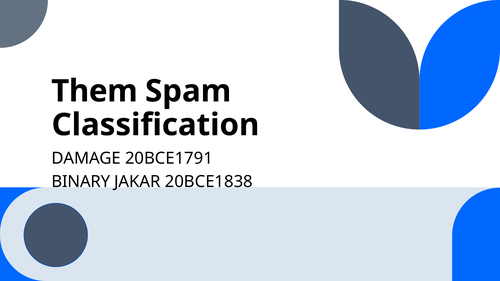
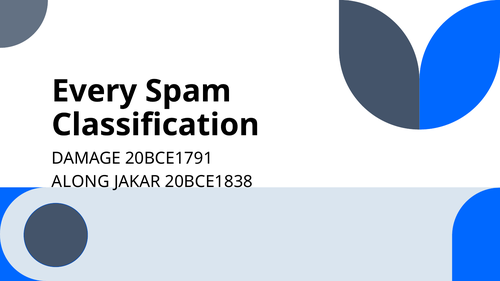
Them: Them -> Every
BINARY: BINARY -> ALONG
